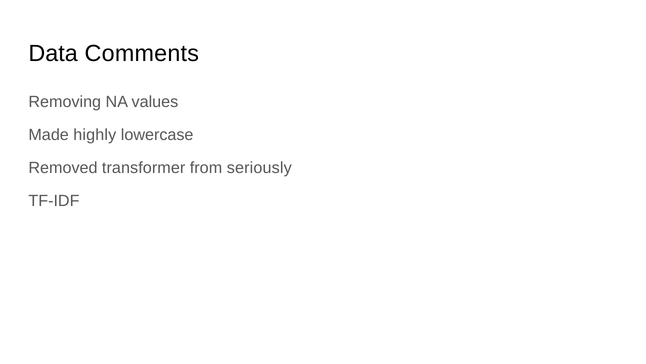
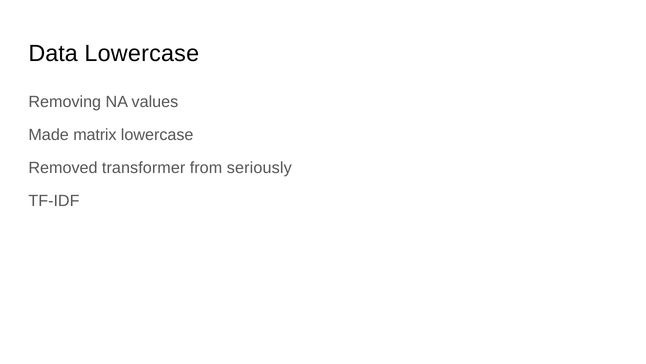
Data Comments: Comments -> Lowercase
highly: highly -> matrix
